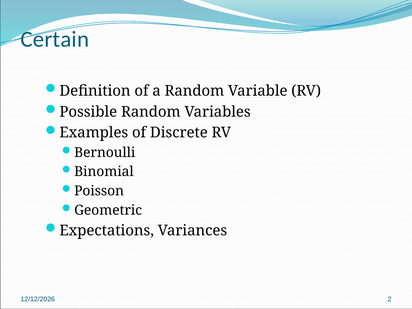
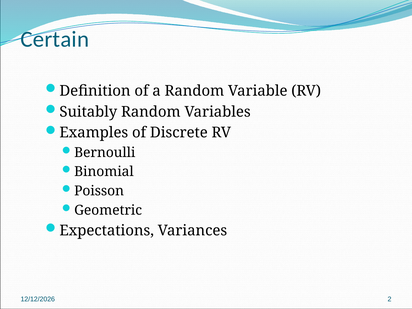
Possible: Possible -> Suitably
